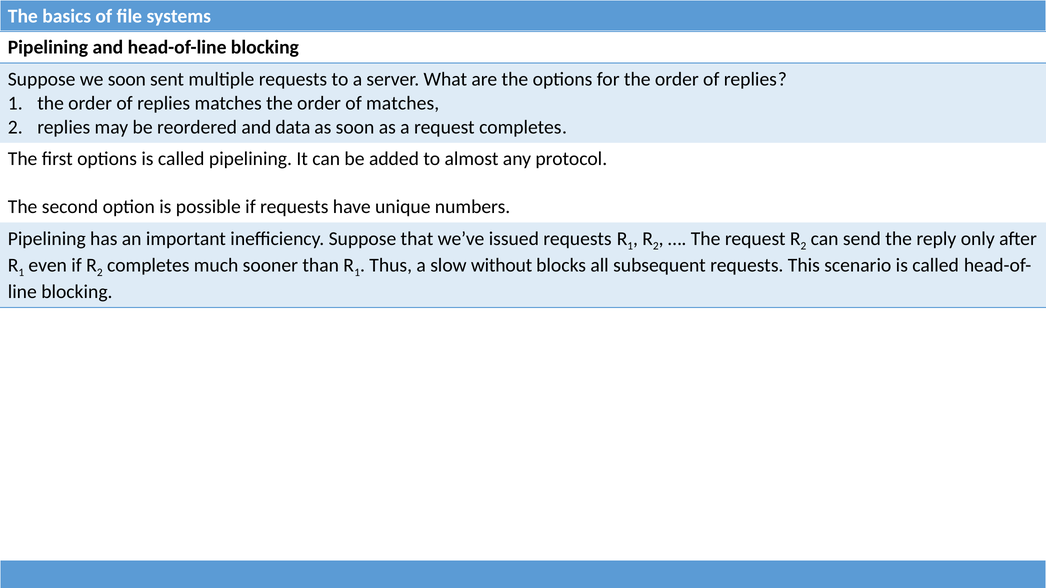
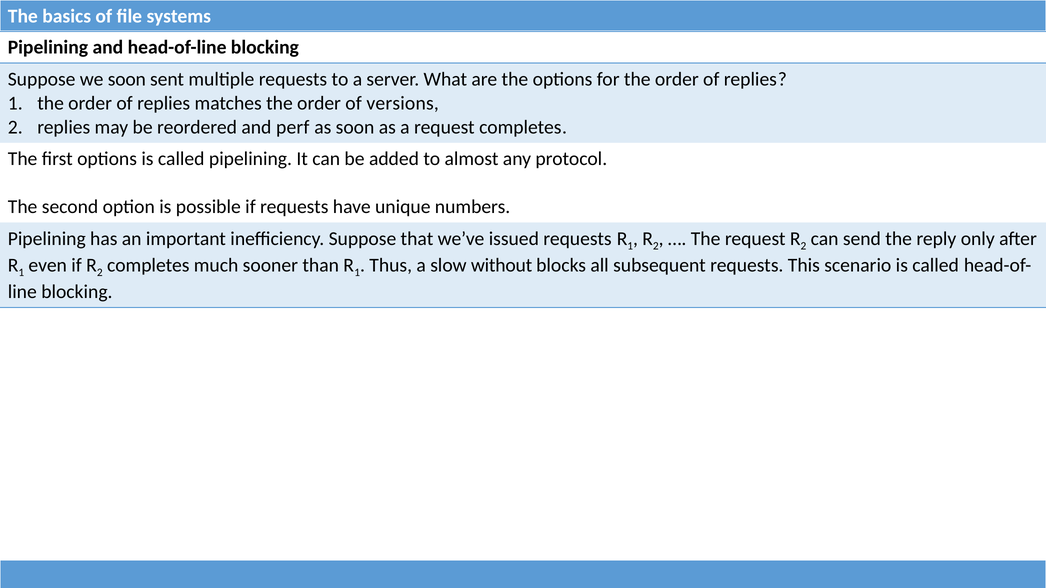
of matches: matches -> versions
data: data -> perf
